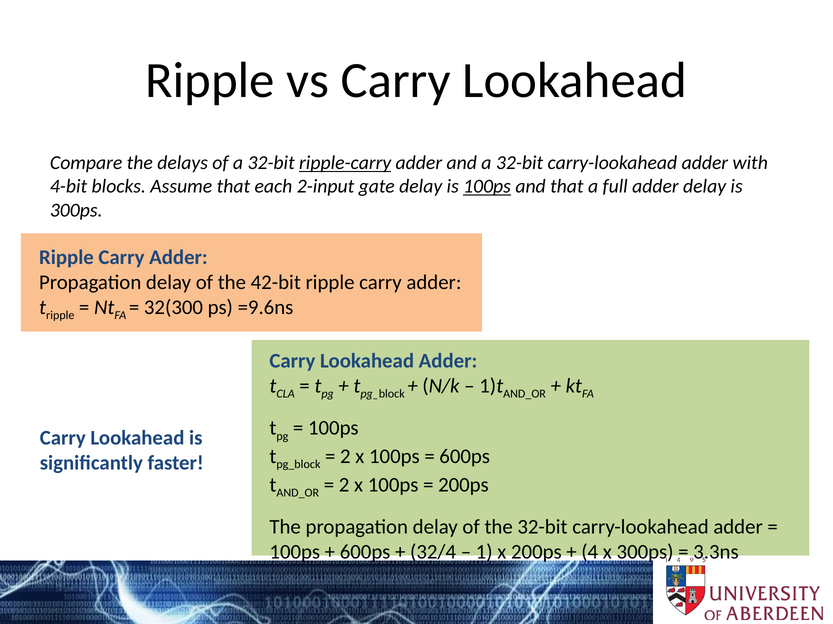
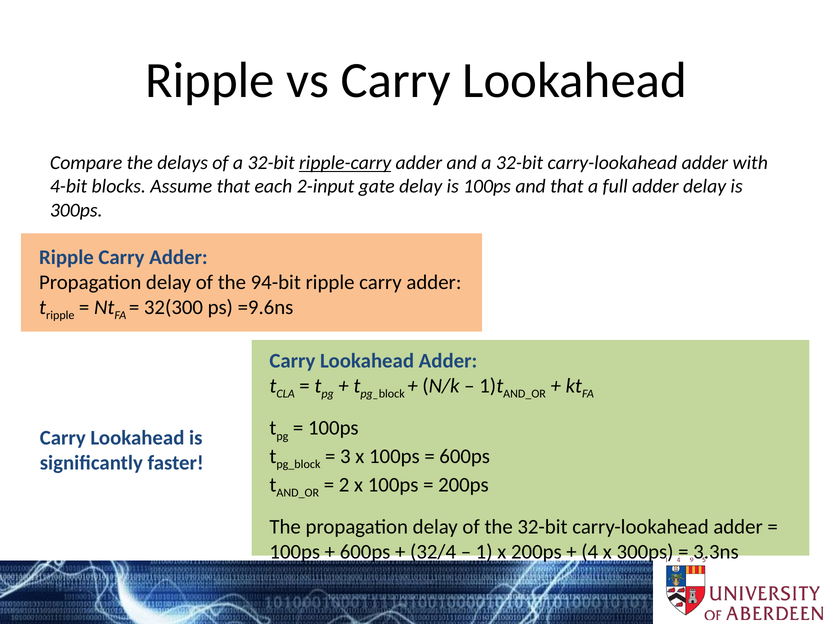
100ps at (487, 187) underline: present -> none
42-bit: 42-bit -> 94-bit
2 at (345, 457): 2 -> 3
